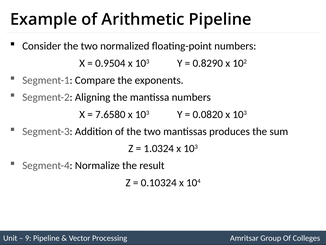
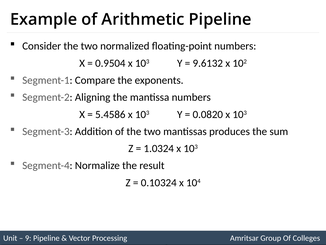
0.8290: 0.8290 -> 9.6132
7.6580: 7.6580 -> 5.4586
